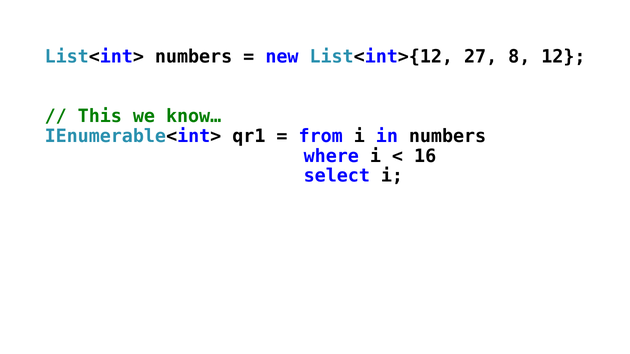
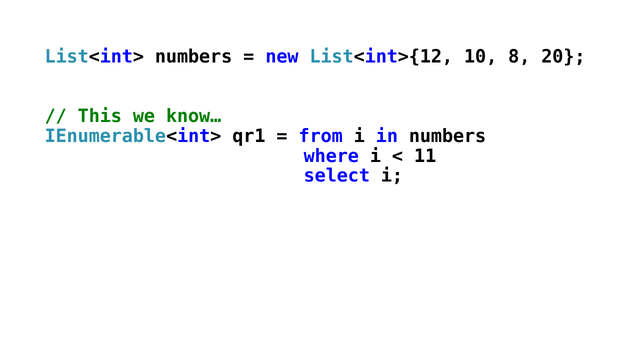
27: 27 -> 10
12: 12 -> 20
16: 16 -> 11
